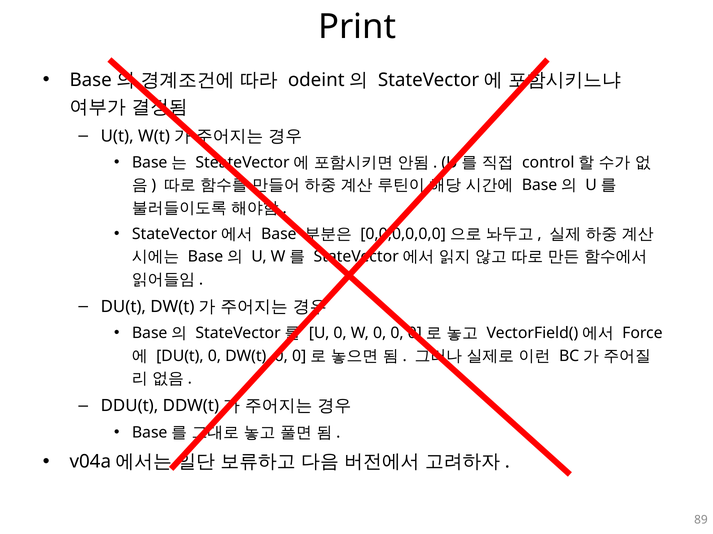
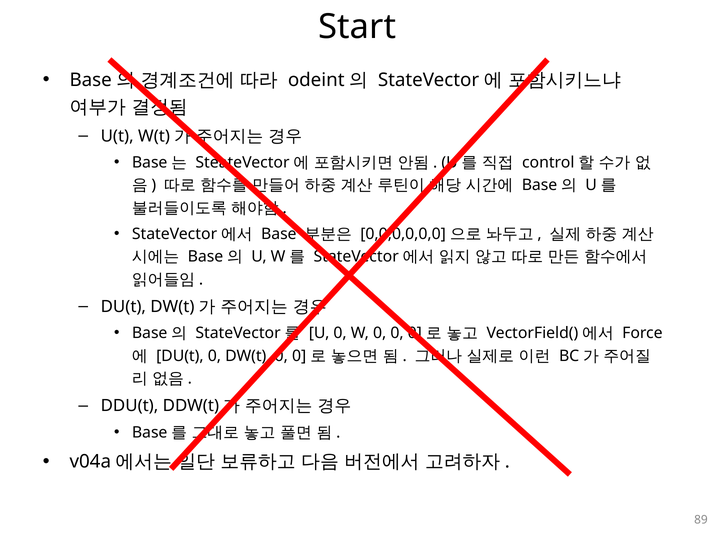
Print: Print -> Start
